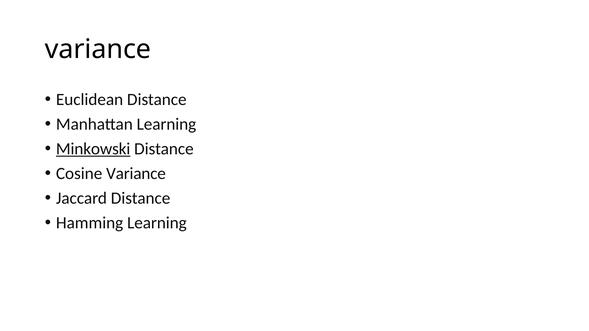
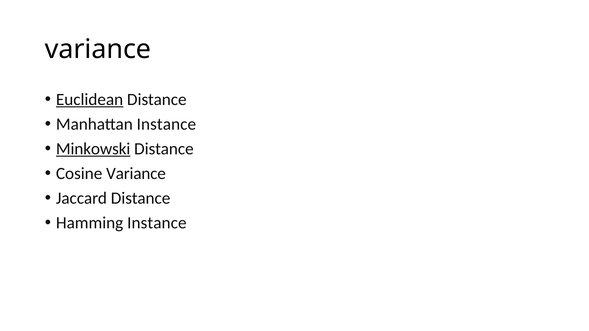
Euclidean underline: none -> present
Manhattan Learning: Learning -> Instance
Hamming Learning: Learning -> Instance
